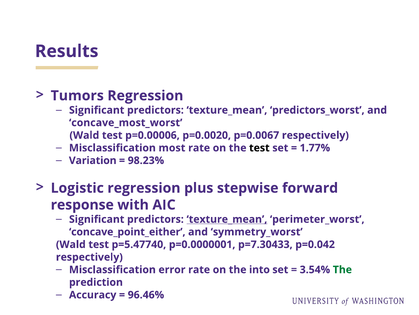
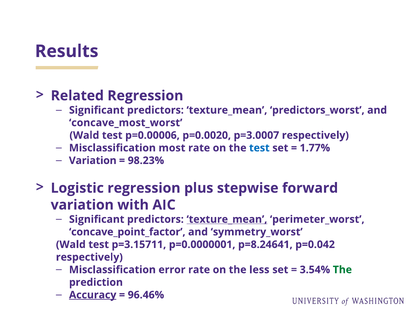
Tumors: Tumors -> Related
p=0.0067: p=0.0067 -> p=3.0007
test at (259, 148) colour: black -> blue
response at (82, 204): response -> variation
concave_point_either: concave_point_either -> concave_point_factor
p=5.47740: p=5.47740 -> p=3.15711
p=7.30433: p=7.30433 -> p=8.24641
into: into -> less
Accuracy underline: none -> present
